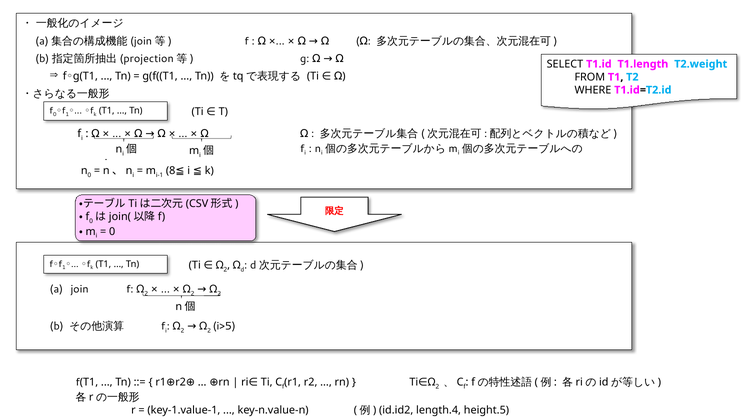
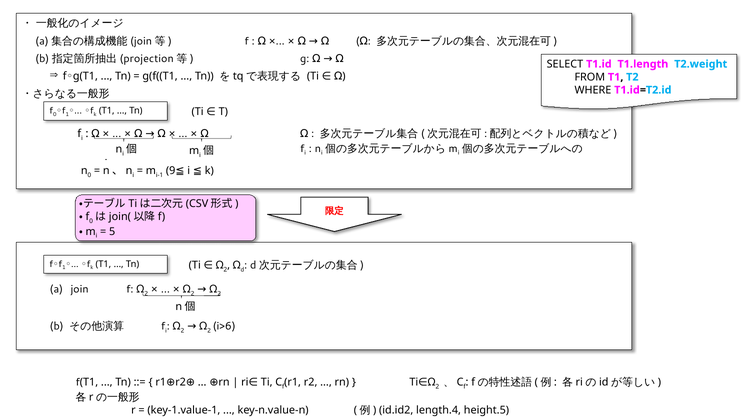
8: 8 -> 9
0 at (112, 232): 0 -> 5
i>5: i>5 -> i>6
